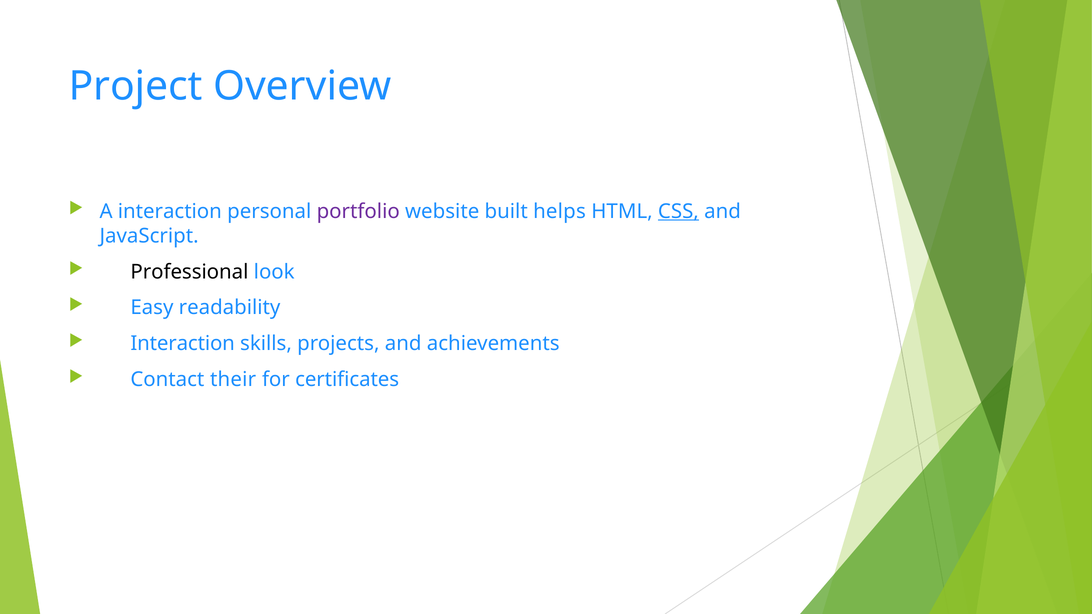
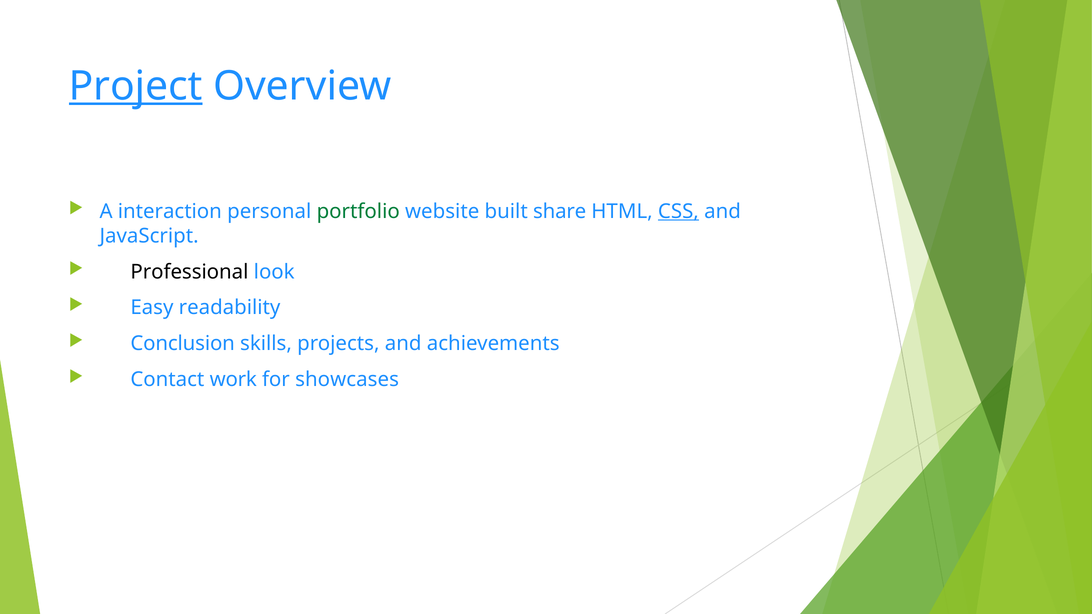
Project underline: none -> present
portfolio colour: purple -> green
helps: helps -> share
Interaction at (183, 344): Interaction -> Conclusion
their: their -> work
certificates: certificates -> showcases
